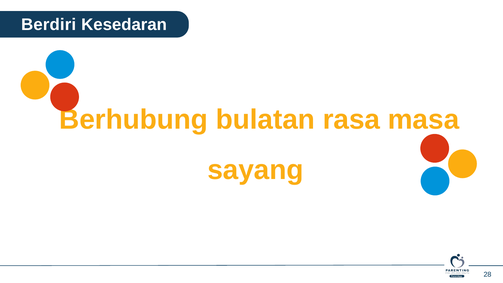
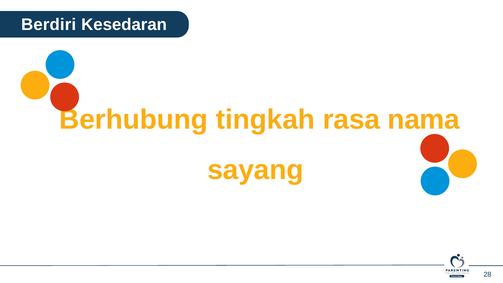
bulatan: bulatan -> tingkah
masa: masa -> nama
